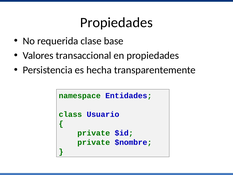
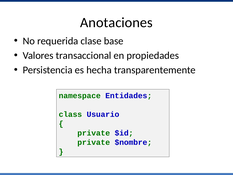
Propiedades at (116, 23): Propiedades -> Anotaciones
